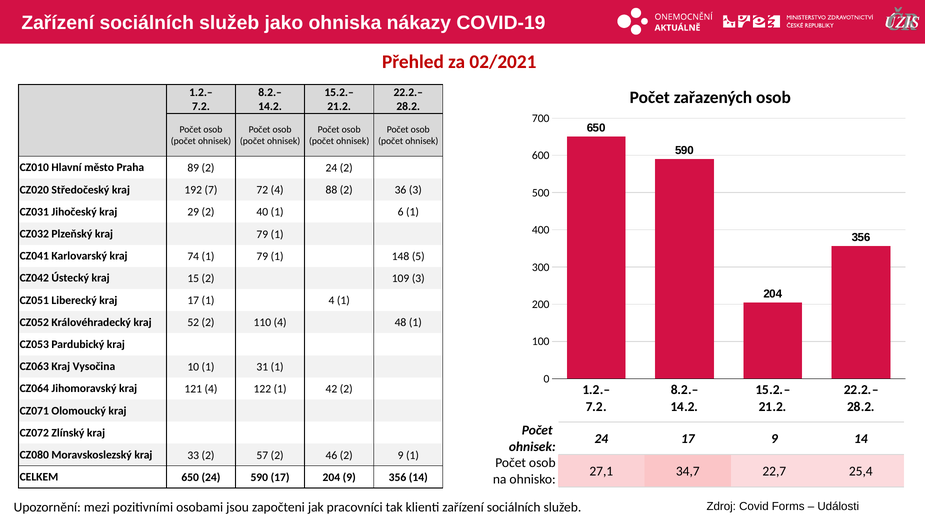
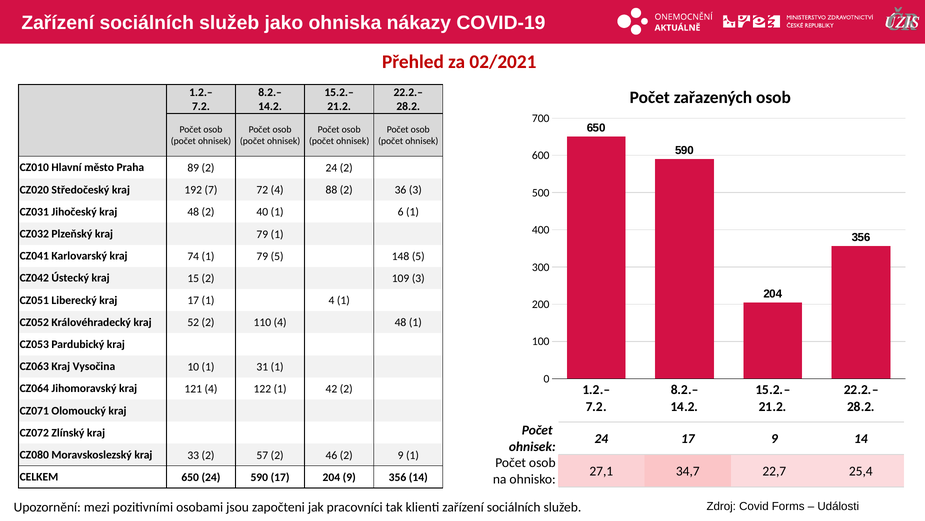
kraj 29: 29 -> 48
1 79 1: 1 -> 5
